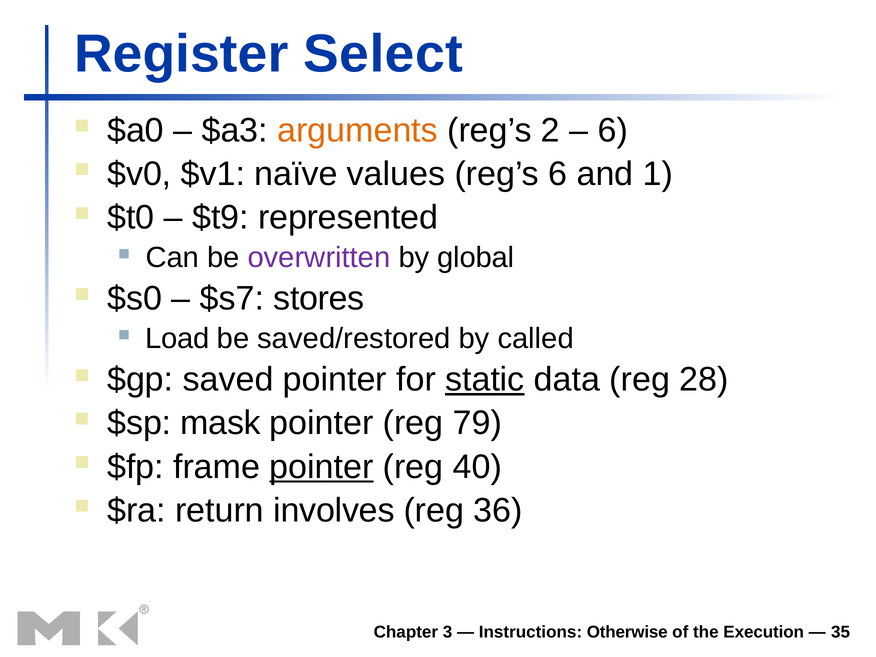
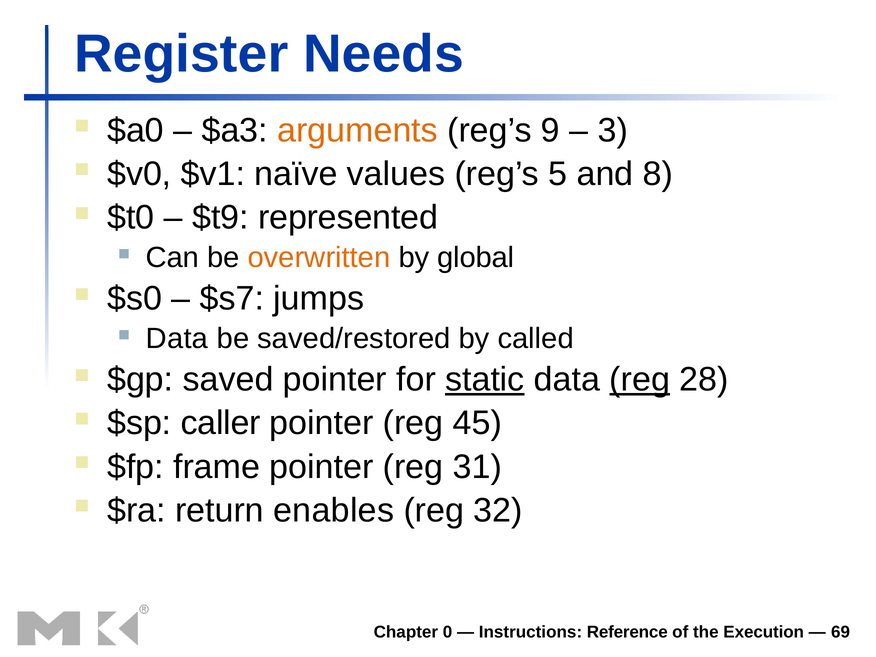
Select: Select -> Needs
2: 2 -> 9
6 at (613, 130): 6 -> 3
reg’s 6: 6 -> 5
1: 1 -> 8
overwritten colour: purple -> orange
stores: stores -> jumps
Load at (177, 339): Load -> Data
reg at (640, 380) underline: none -> present
mask: mask -> caller
79: 79 -> 45
pointer at (321, 467) underline: present -> none
40: 40 -> 31
involves: involves -> enables
36: 36 -> 32
3: 3 -> 0
Otherwise: Otherwise -> Reference
35: 35 -> 69
